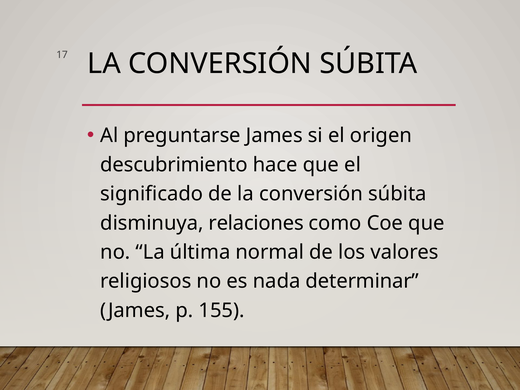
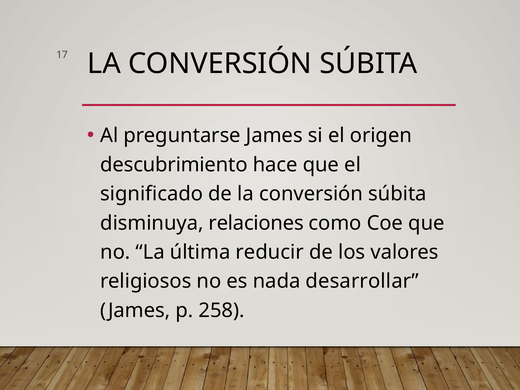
normal: normal -> reducir
determinar: determinar -> desarrollar
155: 155 -> 258
